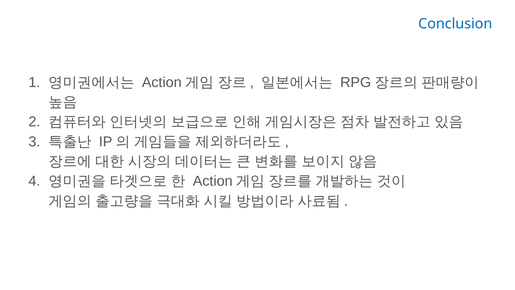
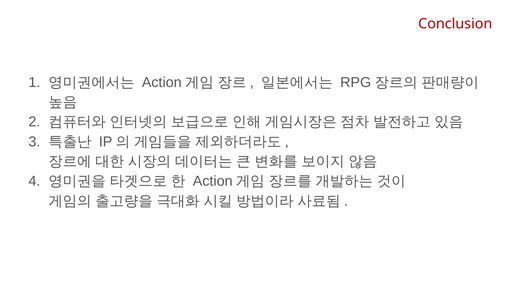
Conclusion colour: blue -> red
